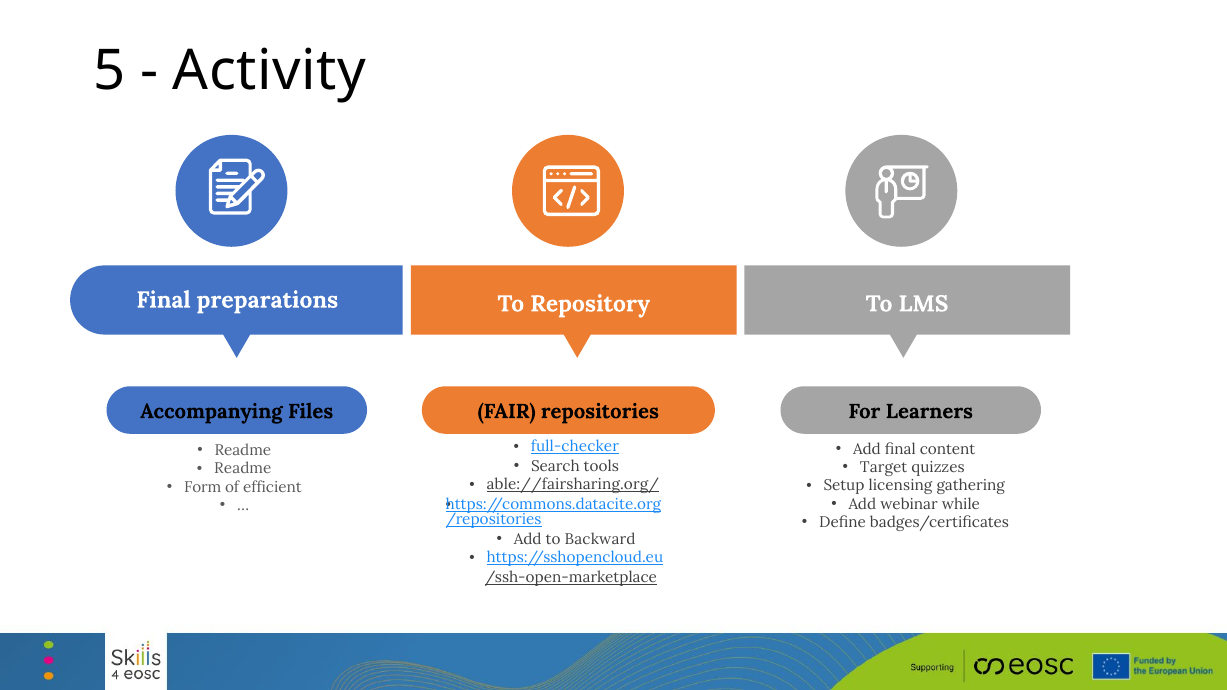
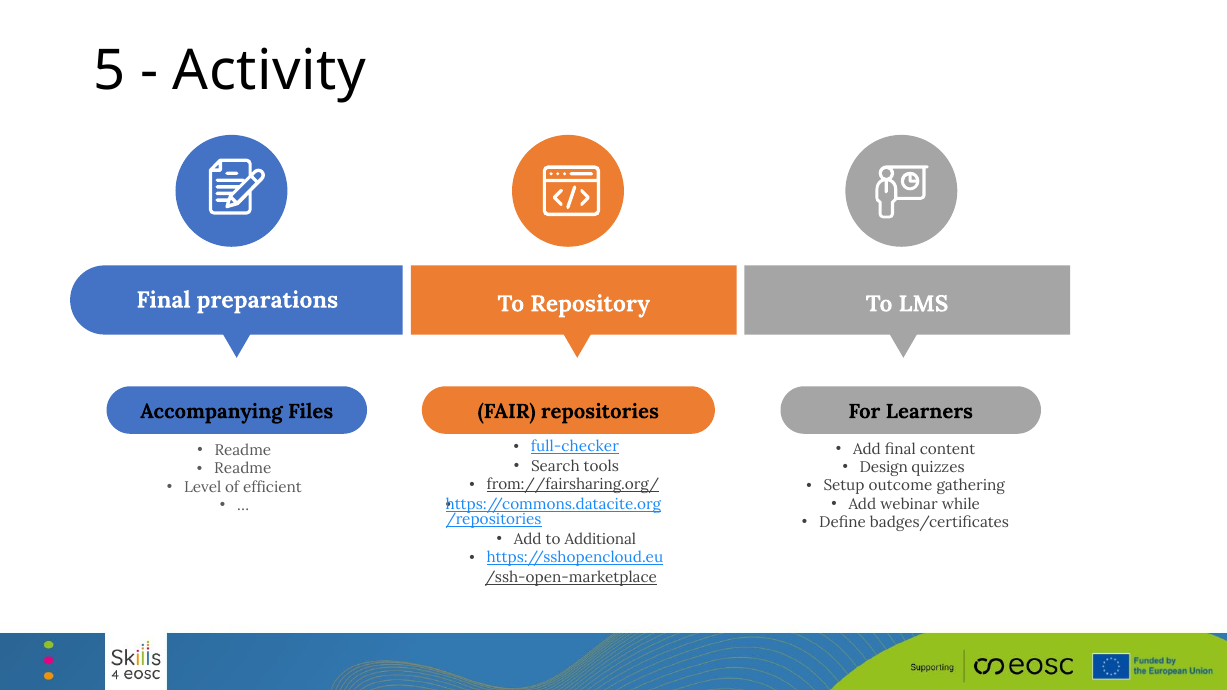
Target: Target -> Design
able://fairsharing.org/: able://fairsharing.org/ -> from://fairsharing.org/
licensing: licensing -> outcome
Form: Form -> Level
Backward: Backward -> Additional
